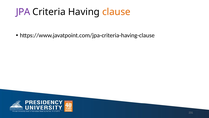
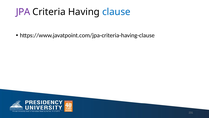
clause colour: orange -> blue
